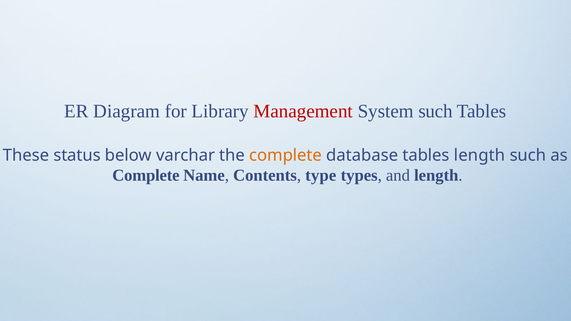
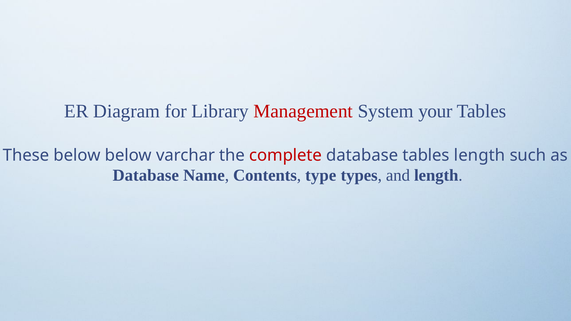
System such: such -> your
These status: status -> below
complete at (286, 155) colour: orange -> red
Complete at (146, 175): Complete -> Database
